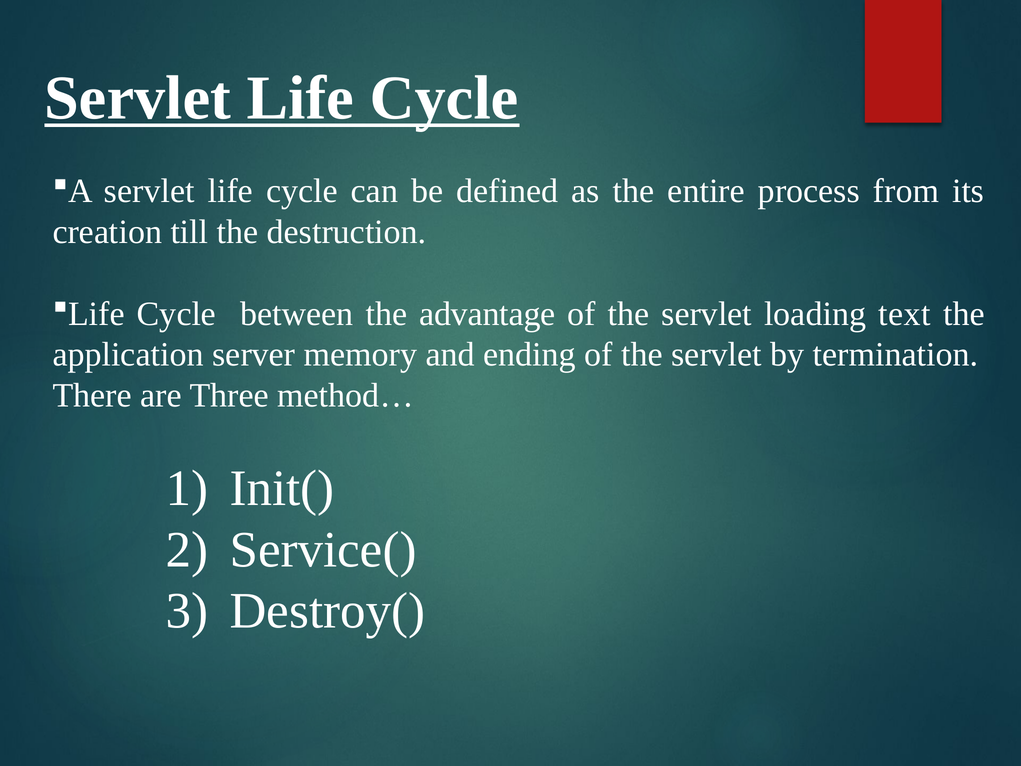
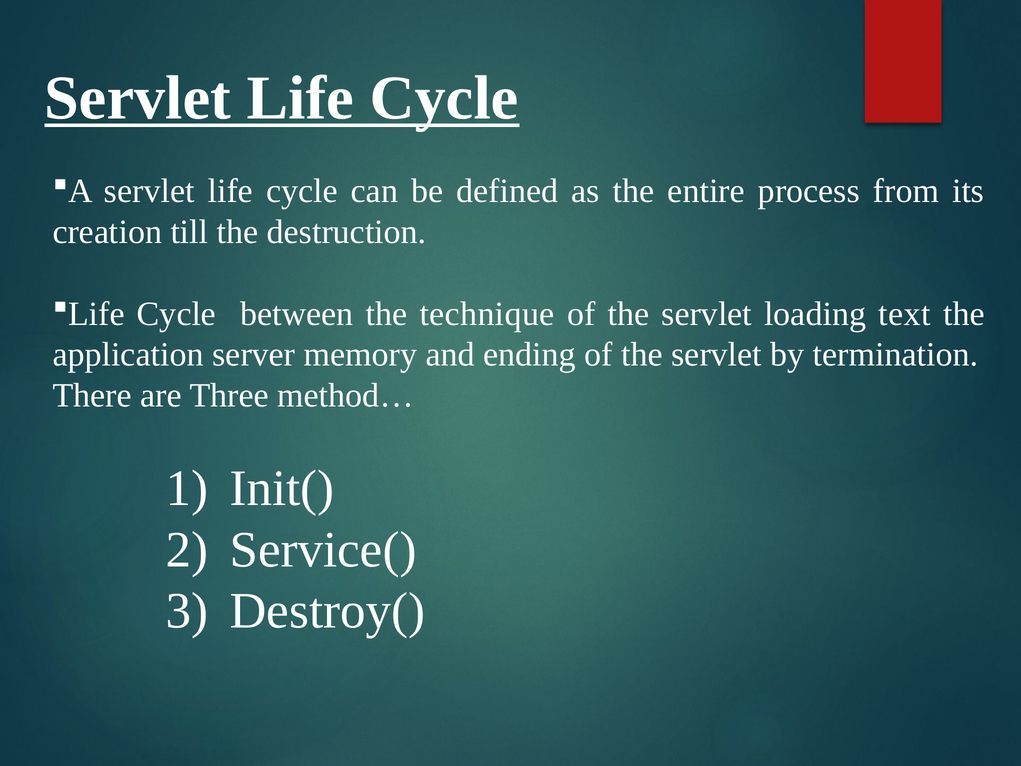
advantage: advantage -> technique
